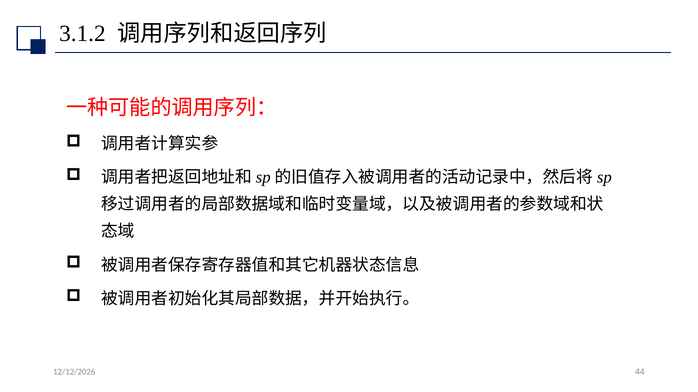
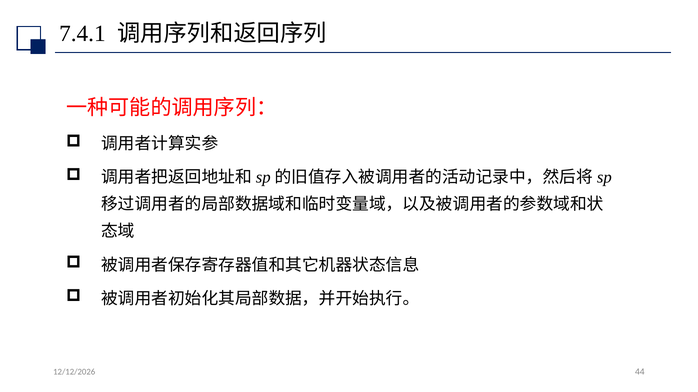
3.1.2: 3.1.2 -> 7.4.1
